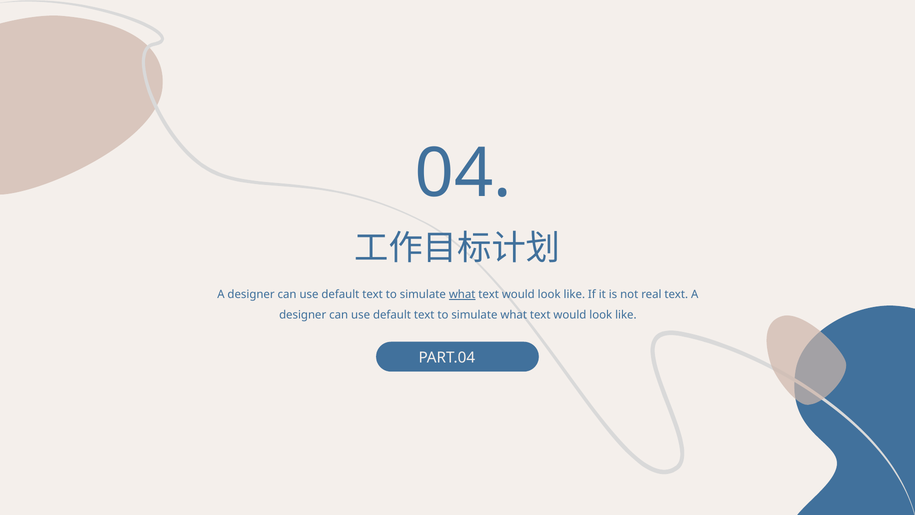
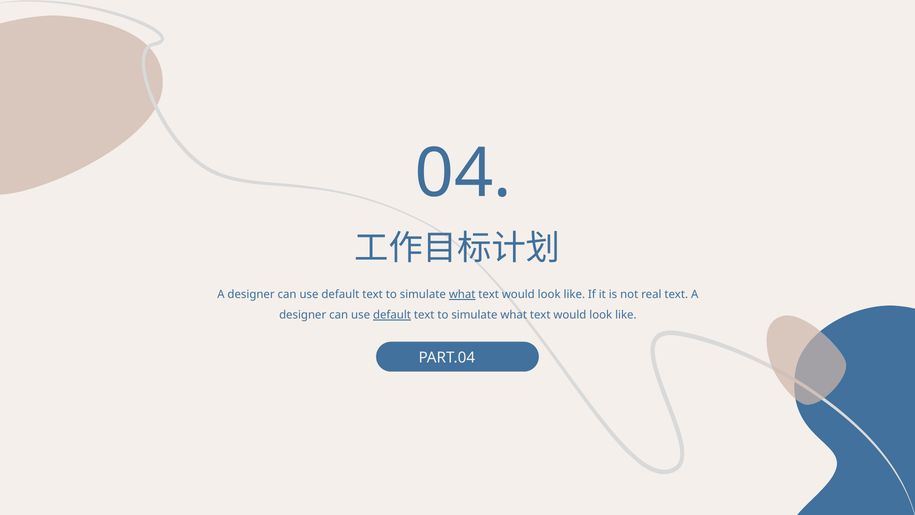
default at (392, 315) underline: none -> present
